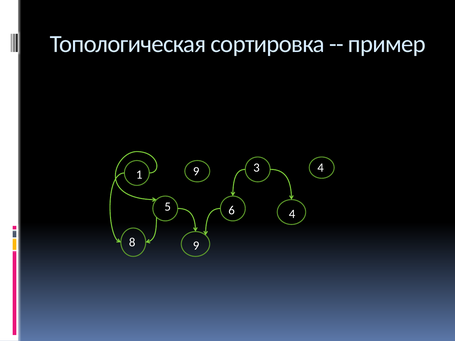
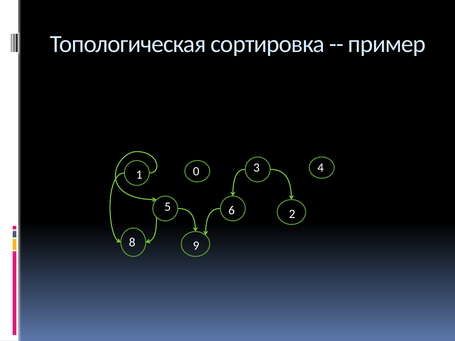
1 9: 9 -> 0
6 4: 4 -> 2
